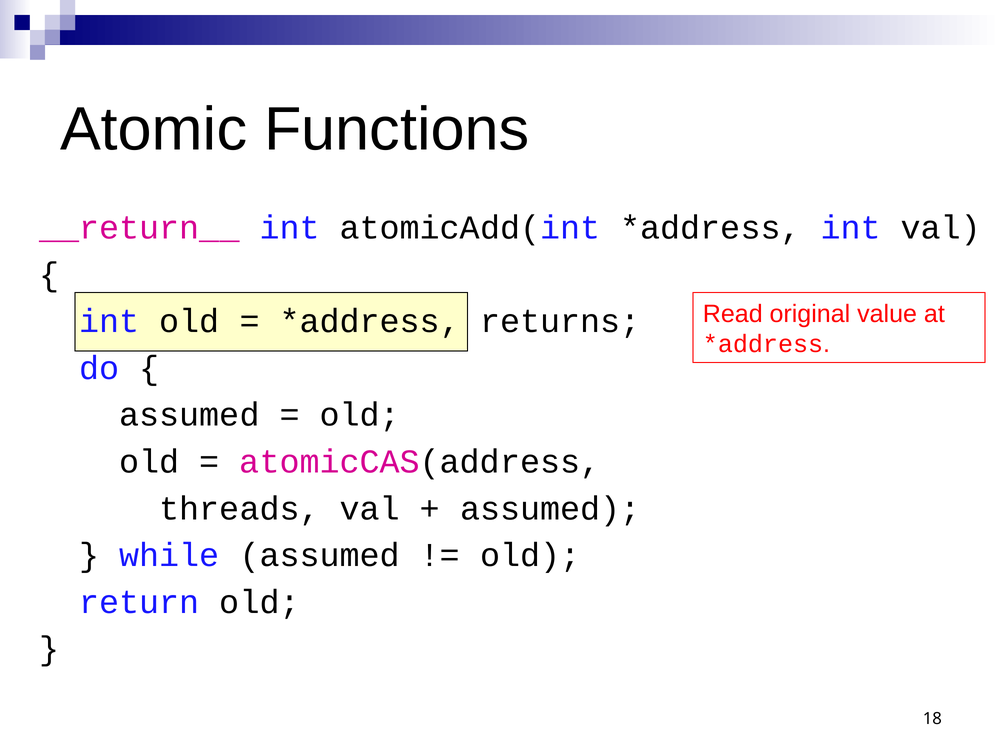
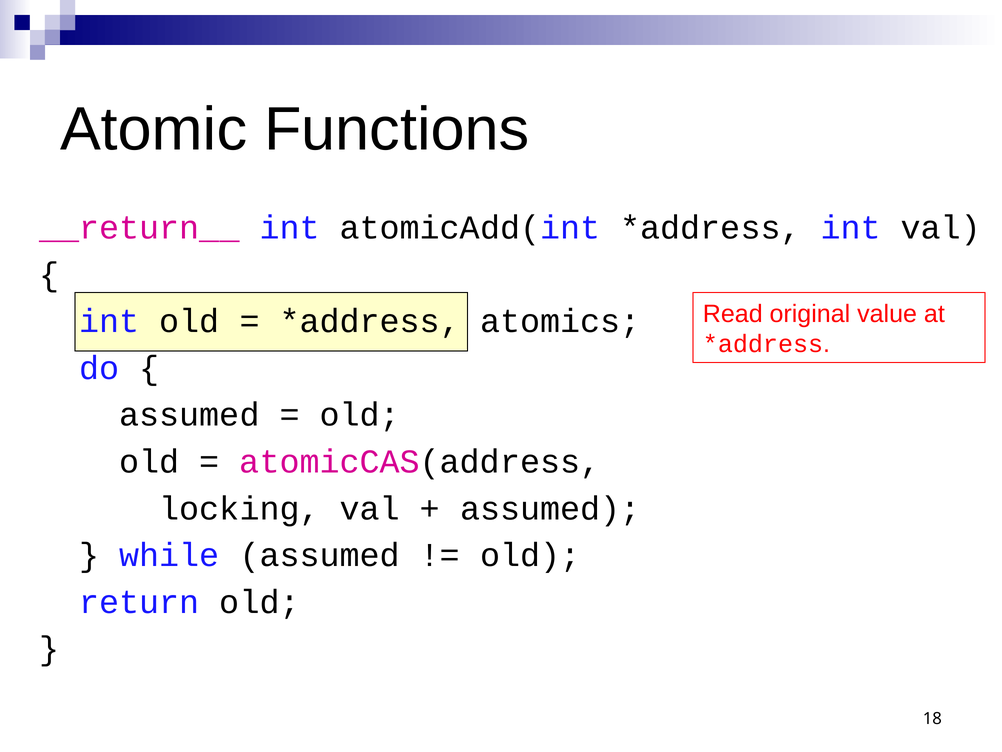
returns: returns -> atomics
threads: threads -> locking
